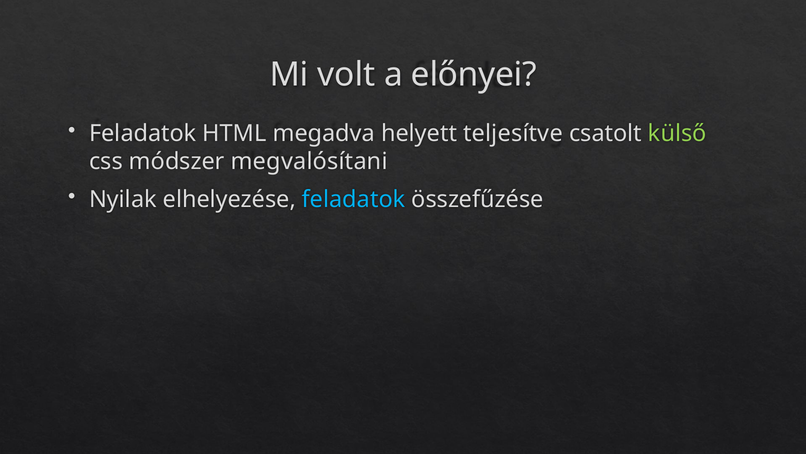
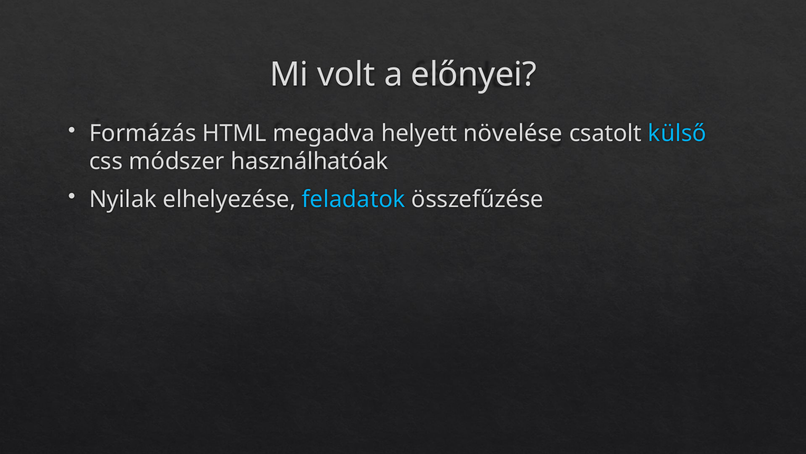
Feladatok at (143, 133): Feladatok -> Formázás
teljesítve: teljesítve -> növelése
külső colour: light green -> light blue
megvalósítani: megvalósítani -> használhatóak
